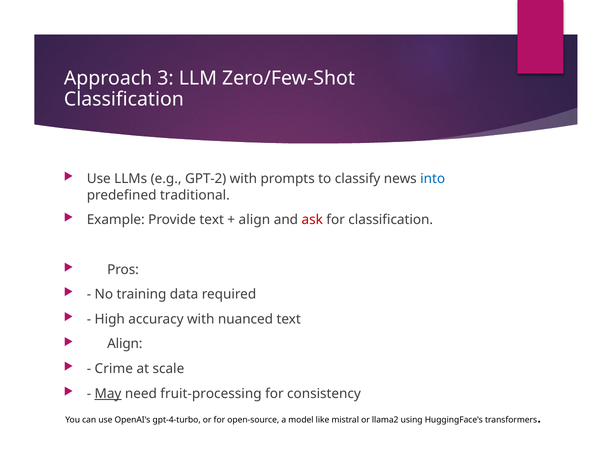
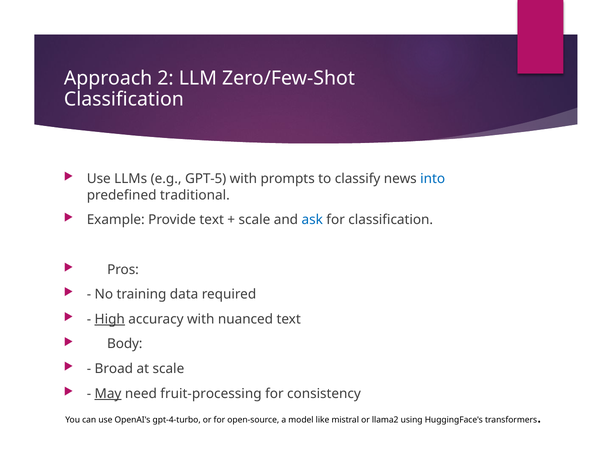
3: 3 -> 2
GPT-2: GPT-2 -> GPT-5
align at (254, 220): align -> scale
ask colour: red -> blue
High underline: none -> present
Align at (125, 343): Align -> Body
Crime: Crime -> Broad
